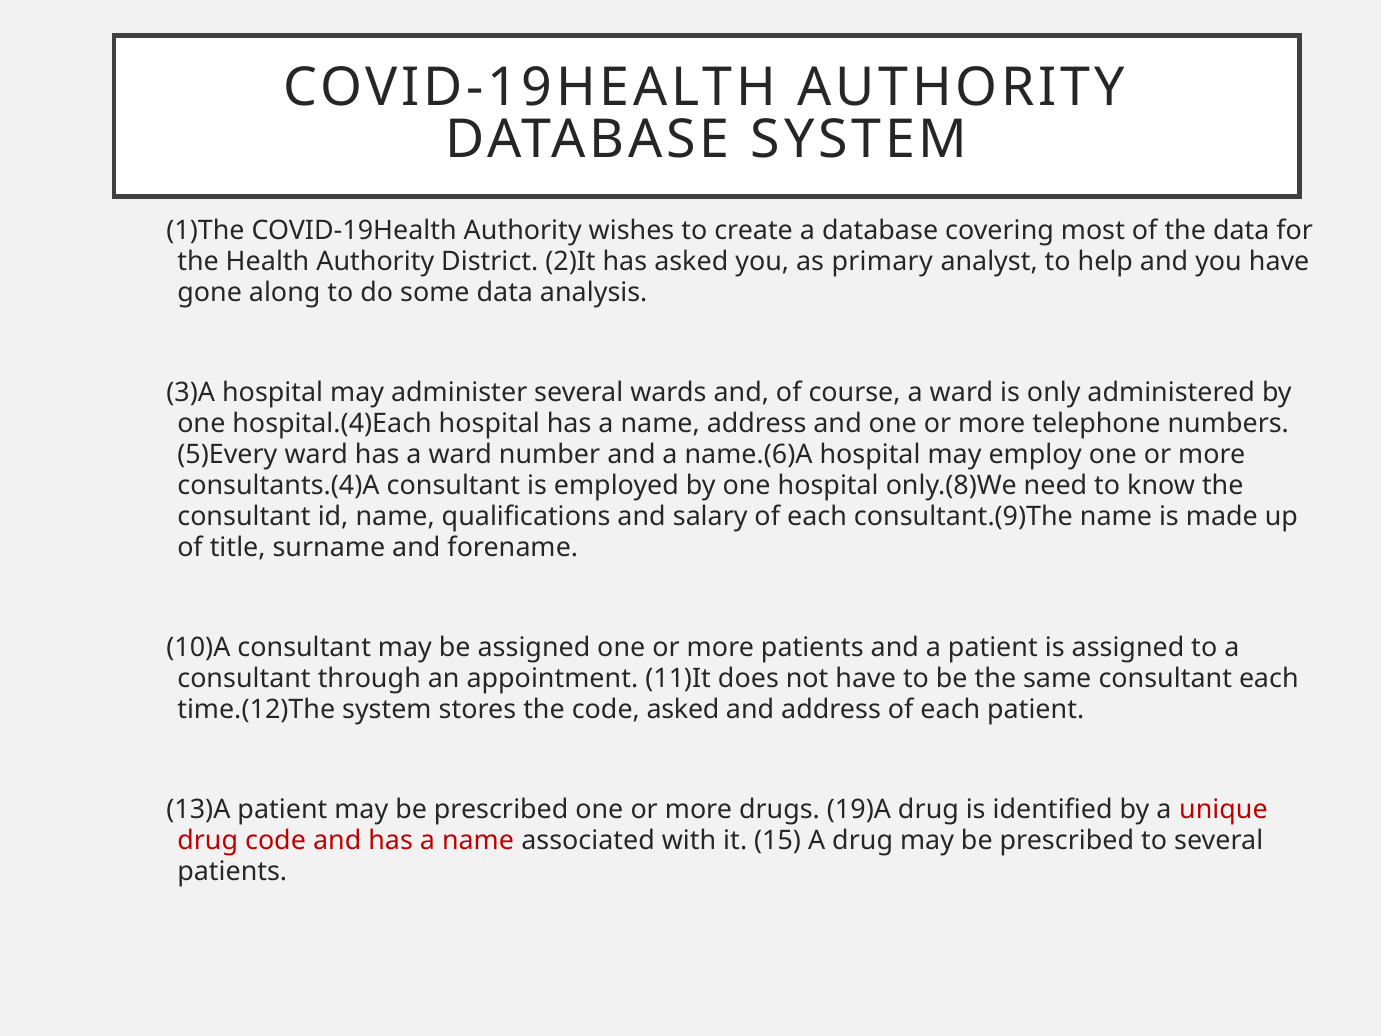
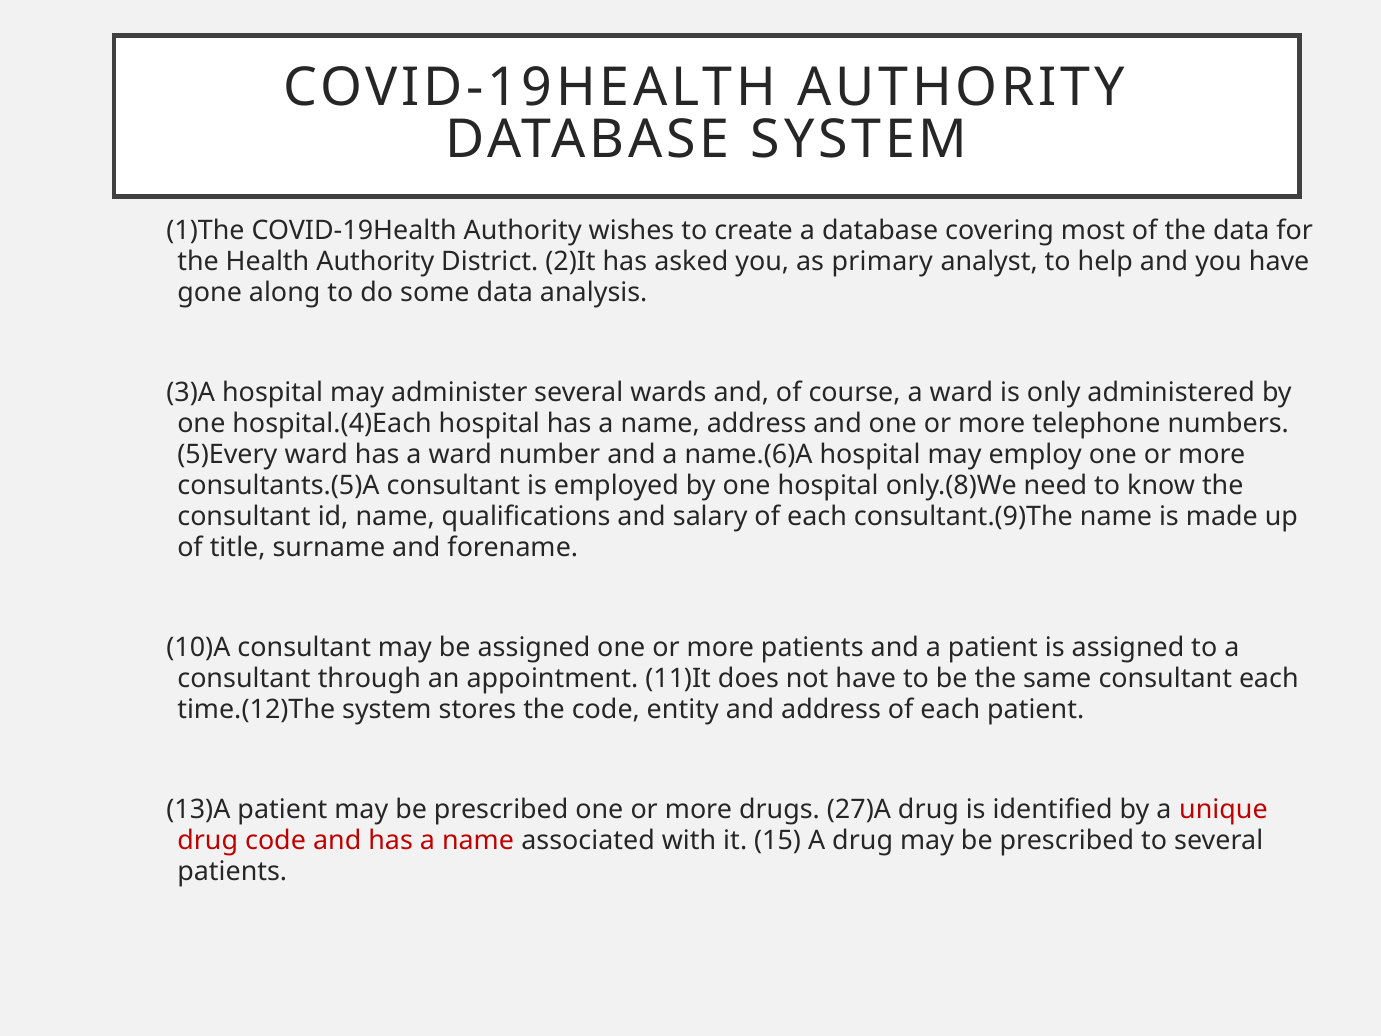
consultants.(4)A: consultants.(4)A -> consultants.(5)A
code asked: asked -> entity
19)A: 19)A -> 27)A
